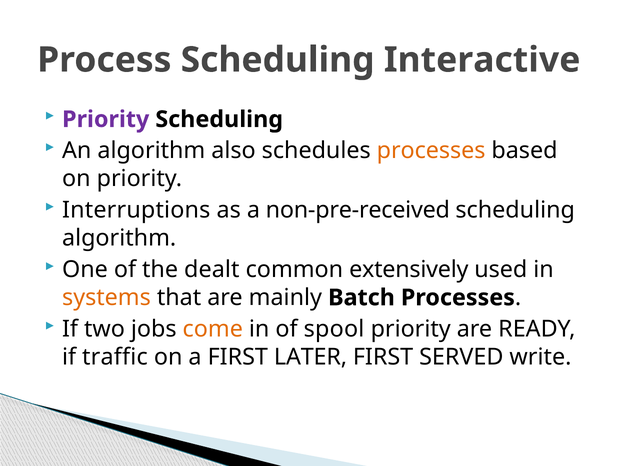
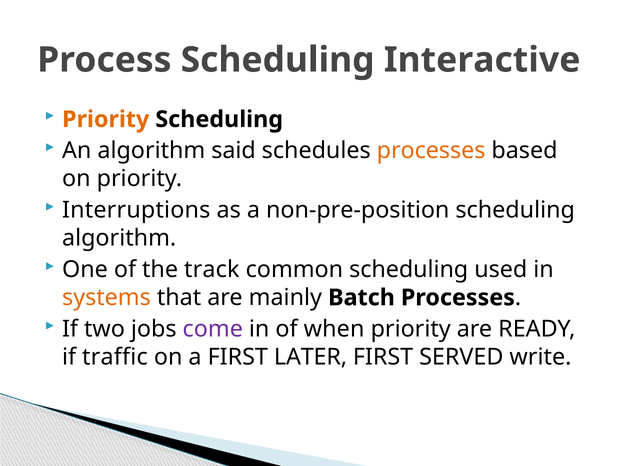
Priority at (106, 119) colour: purple -> orange
also: also -> said
non-pre-received: non-pre-received -> non-pre-position
dealt: dealt -> track
common extensively: extensively -> scheduling
come colour: orange -> purple
spool: spool -> when
